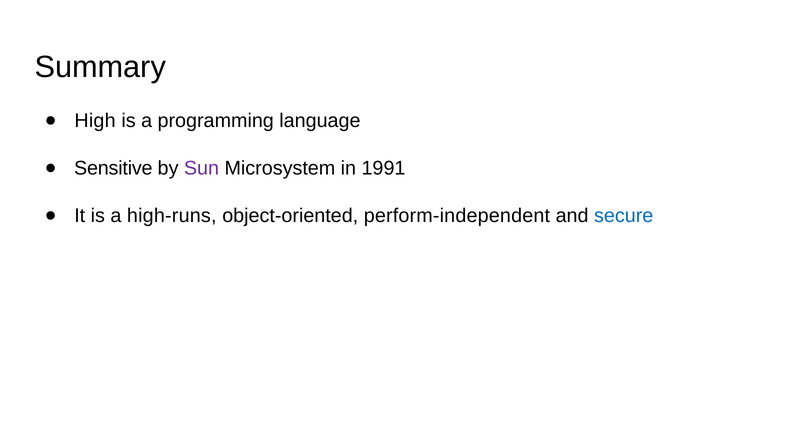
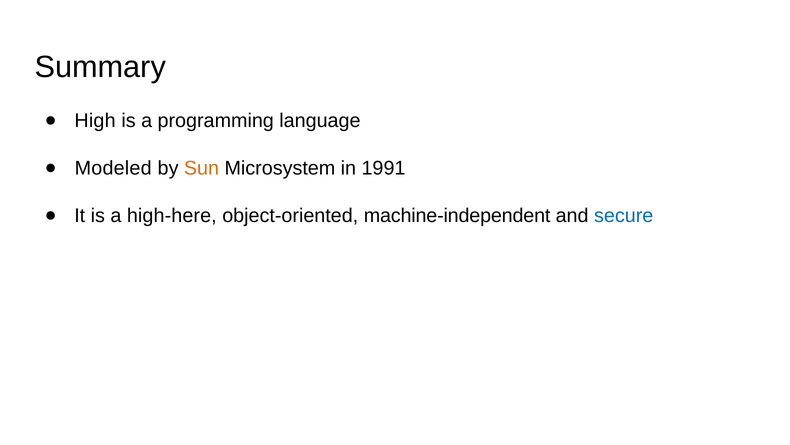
Sensitive: Sensitive -> Modeled
Sun colour: purple -> orange
high-runs: high-runs -> high-here
perform-independent: perform-independent -> machine-independent
